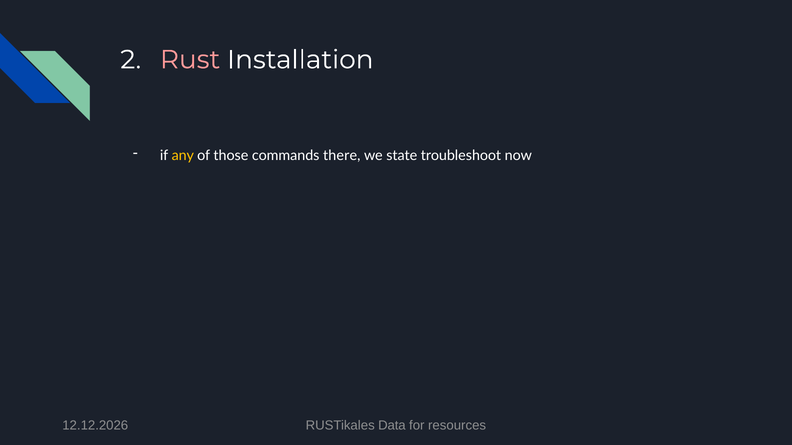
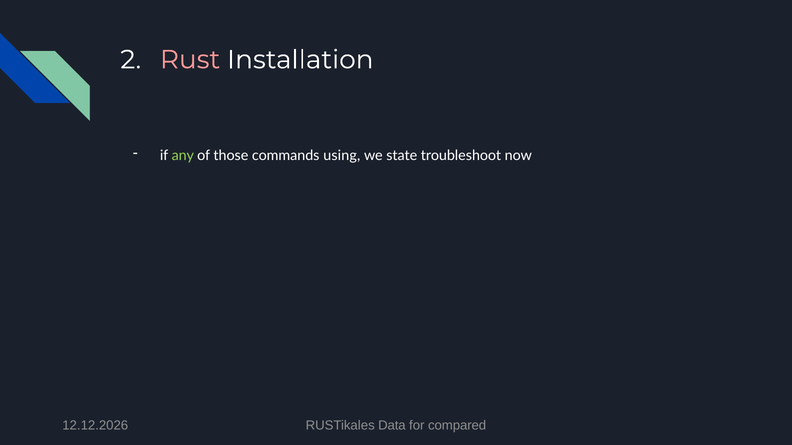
any colour: yellow -> light green
there: there -> using
resources: resources -> compared
